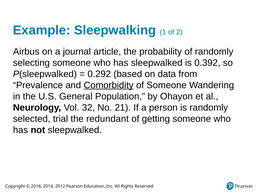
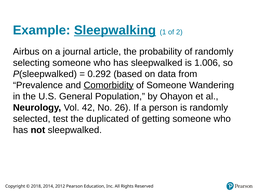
Sleepwalking underline: none -> present
0.392: 0.392 -> 1.006
32: 32 -> 42
21: 21 -> 26
trial: trial -> test
redundant: redundant -> duplicated
